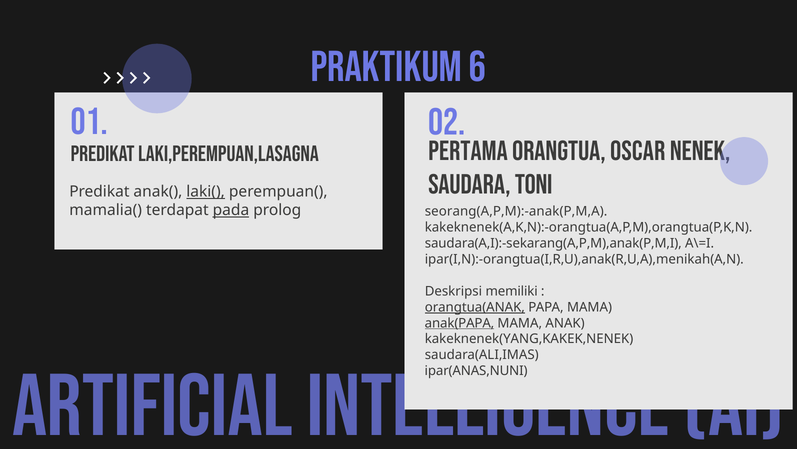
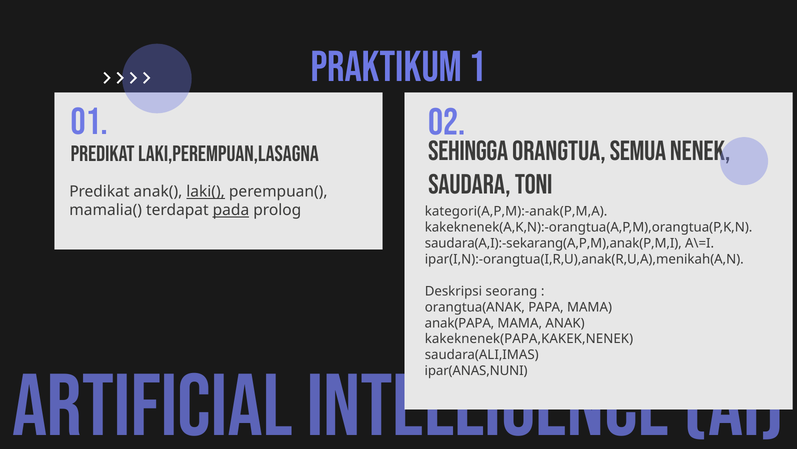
6: 6 -> 1
Pertama: Pertama -> Sehingga
oscar: oscar -> semua
seorang(A,P,M):-anak(P,M,A: seorang(A,P,M):-anak(P,M,A -> kategori(A,P,M):-anak(P,M,A
memiliki: memiliki -> seorang
orangtua(ANAK underline: present -> none
anak(PAPA underline: present -> none
kakeknenek(YANG,KAKEK,NENEK: kakeknenek(YANG,KAKEK,NENEK -> kakeknenek(PAPA,KAKEK,NENEK
